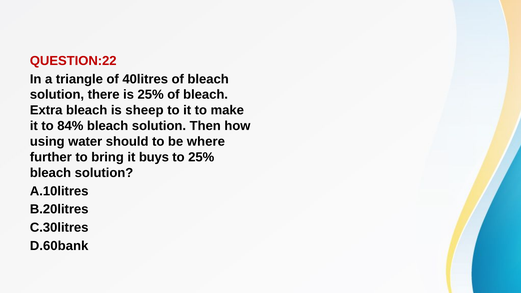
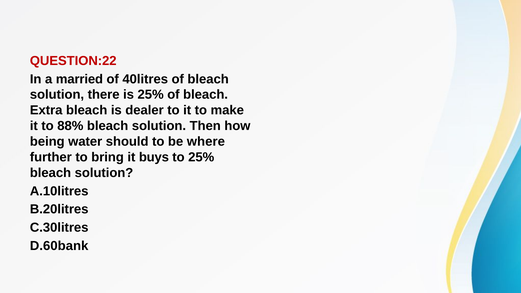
triangle: triangle -> married
sheep: sheep -> dealer
84%: 84% -> 88%
using: using -> being
